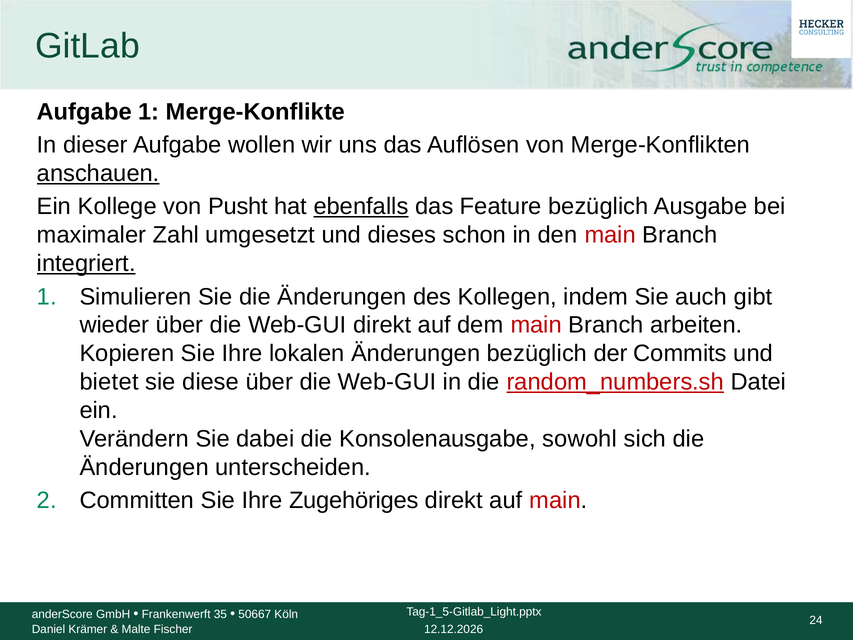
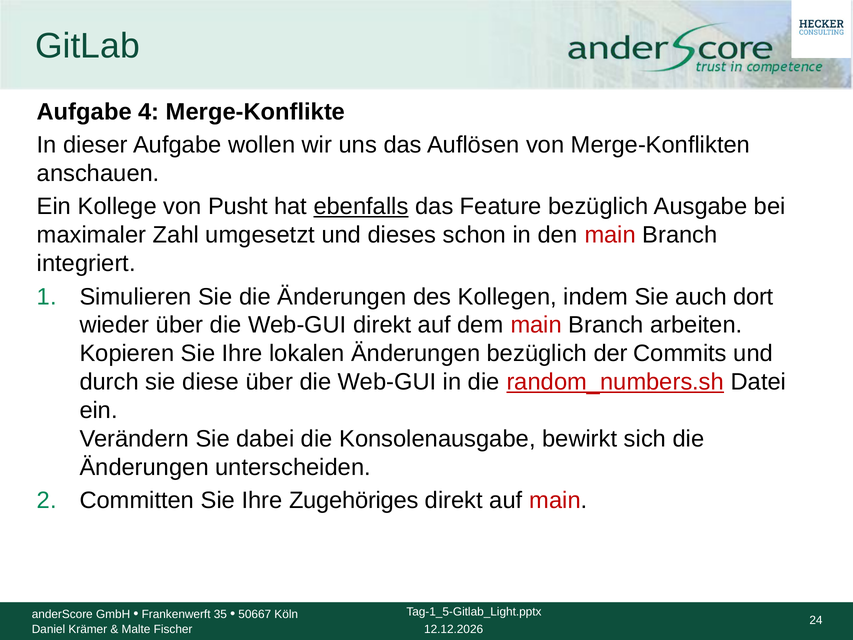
Aufgabe 1: 1 -> 4
anschauen underline: present -> none
integriert underline: present -> none
gibt: gibt -> dort
bietet: bietet -> durch
sowohl: sowohl -> bewirkt
